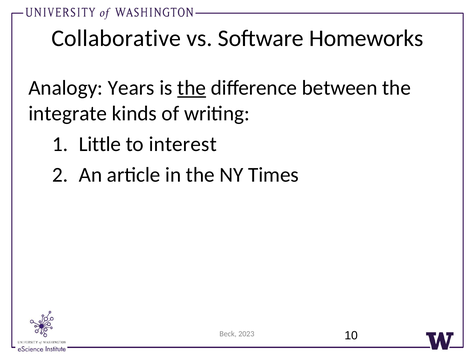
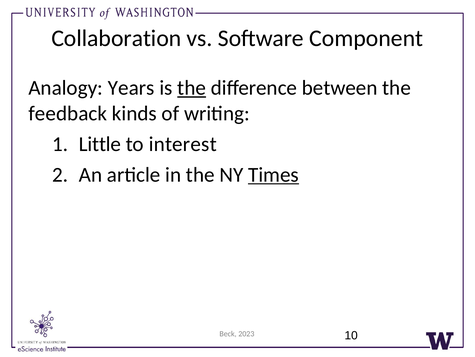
Collaborative: Collaborative -> Collaboration
Homeworks: Homeworks -> Component
integrate: integrate -> feedback
Times underline: none -> present
